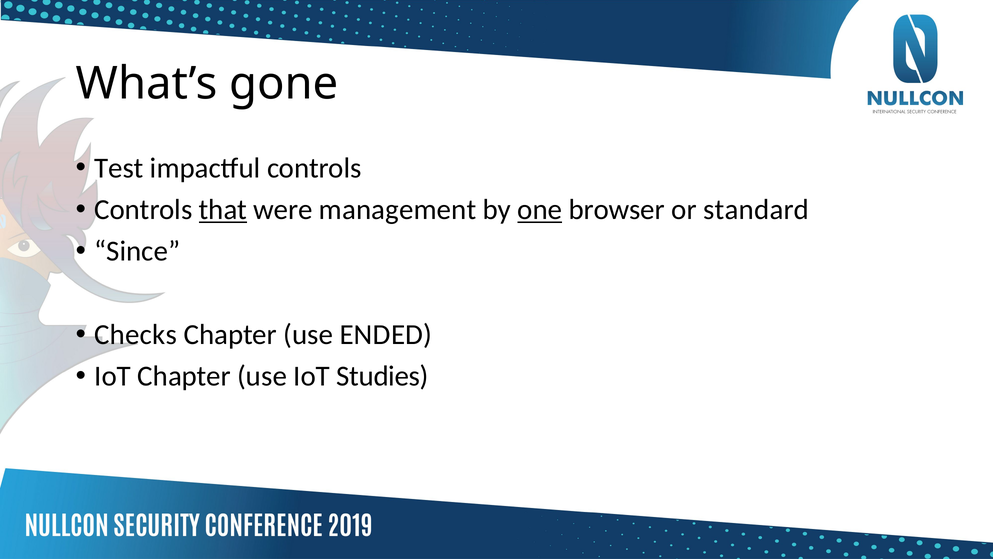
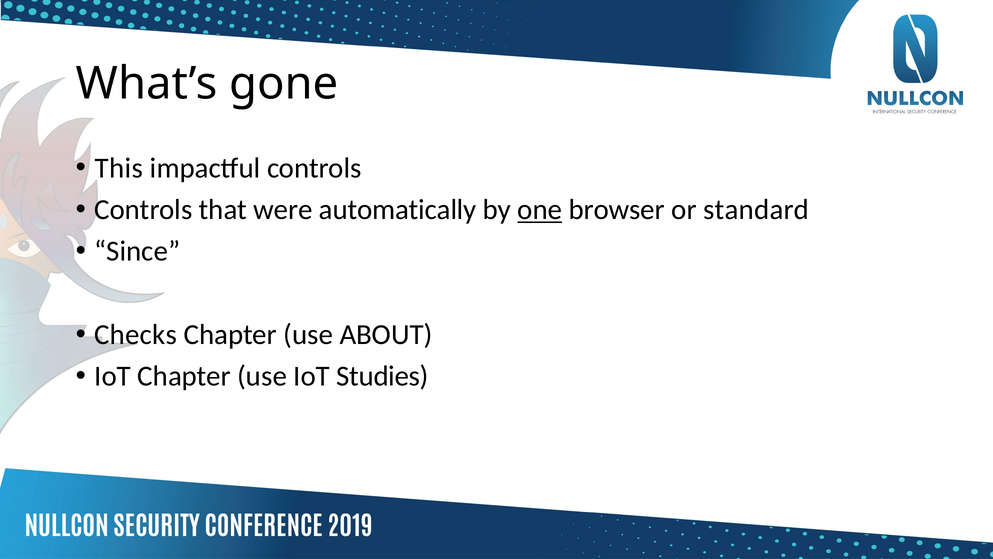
Test: Test -> This
that underline: present -> none
management: management -> automatically
ENDED: ENDED -> ABOUT
